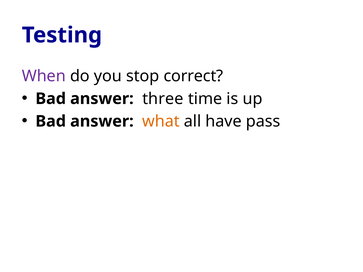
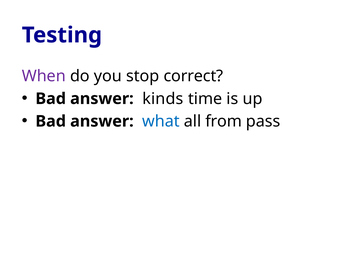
three: three -> kinds
what colour: orange -> blue
have: have -> from
